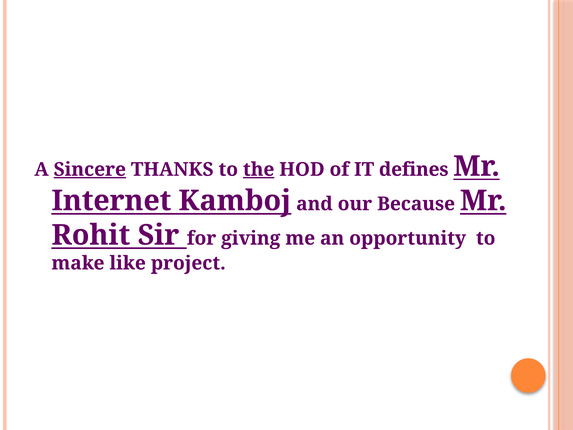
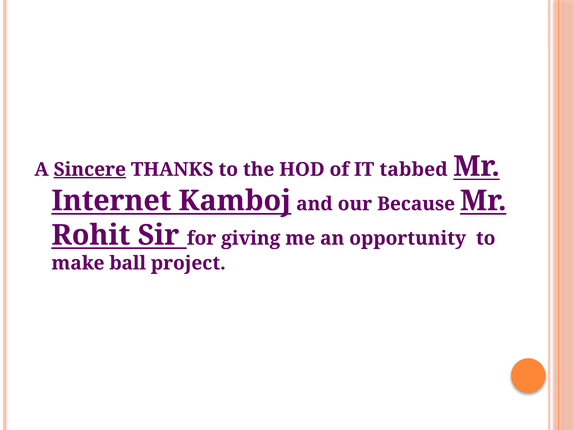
the underline: present -> none
defines: defines -> tabbed
like: like -> ball
